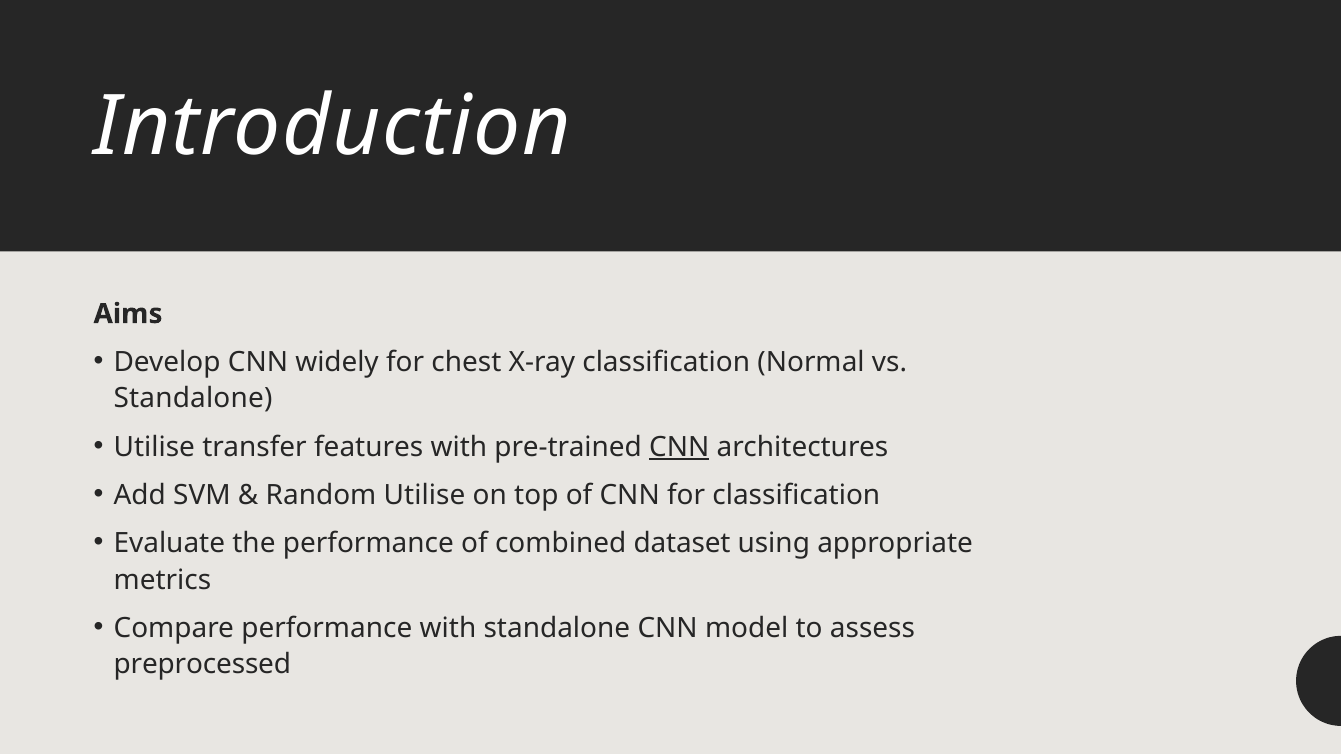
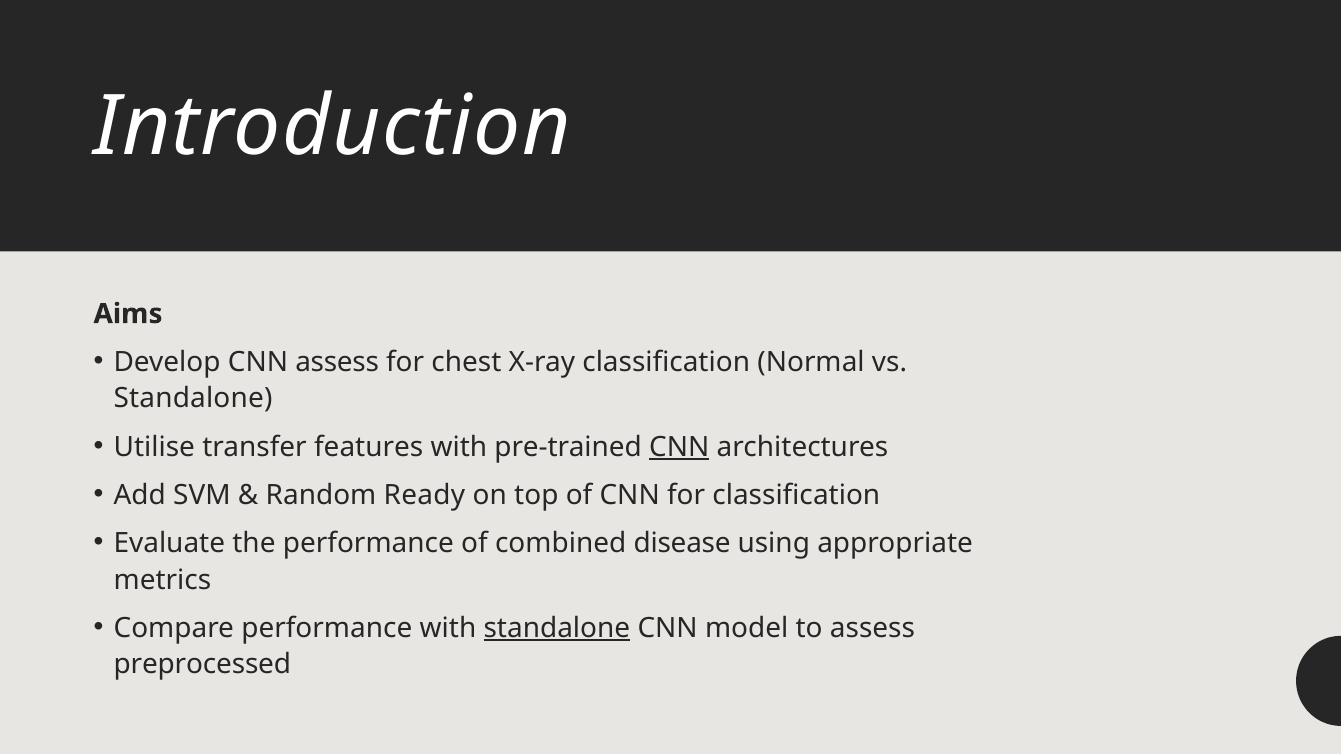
CNN widely: widely -> assess
Random Utilise: Utilise -> Ready
dataset: dataset -> disease
standalone at (557, 628) underline: none -> present
